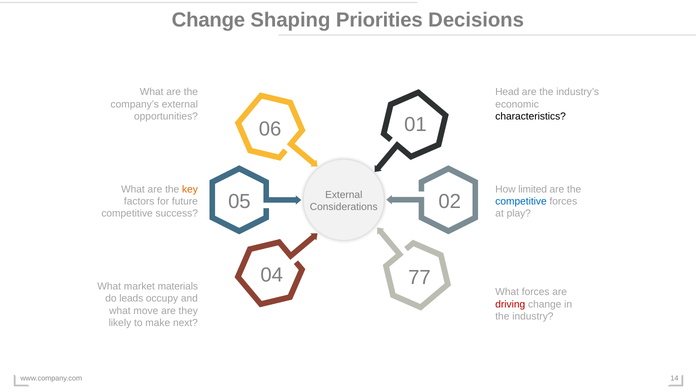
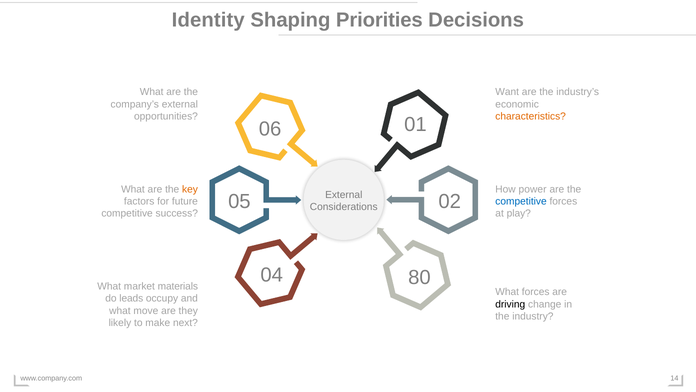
Change at (208, 20): Change -> Identity
Head: Head -> Want
characteristics colour: black -> orange
limited: limited -> power
77: 77 -> 80
driving colour: red -> black
